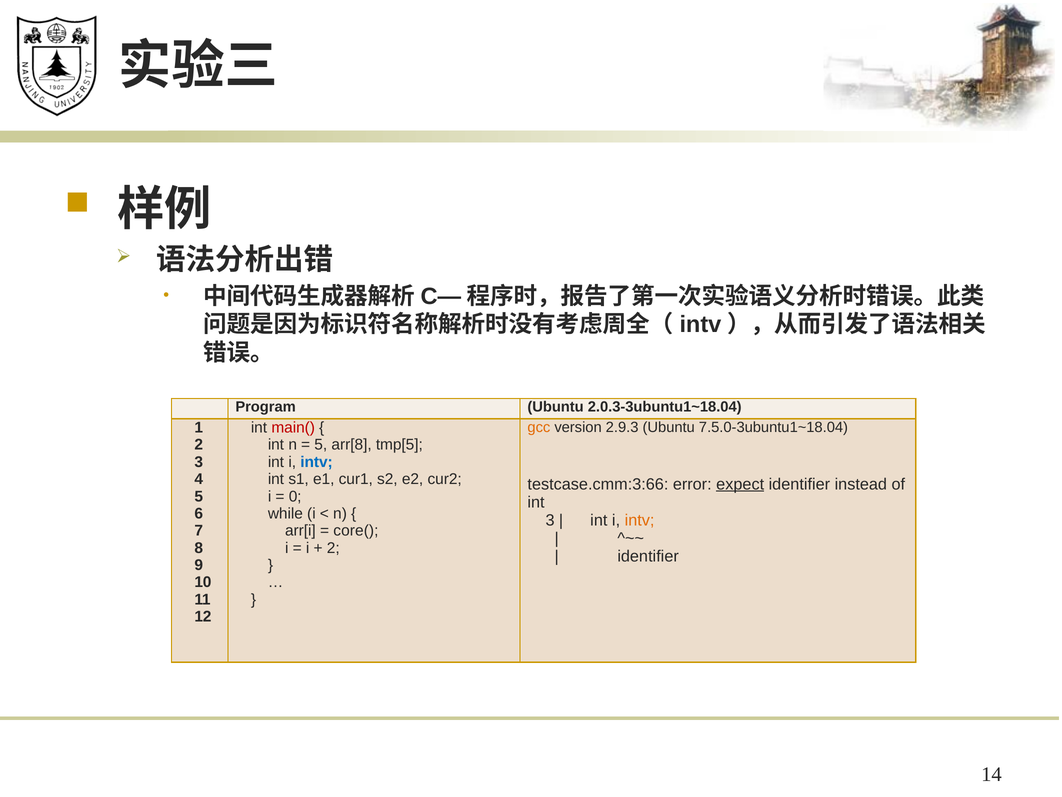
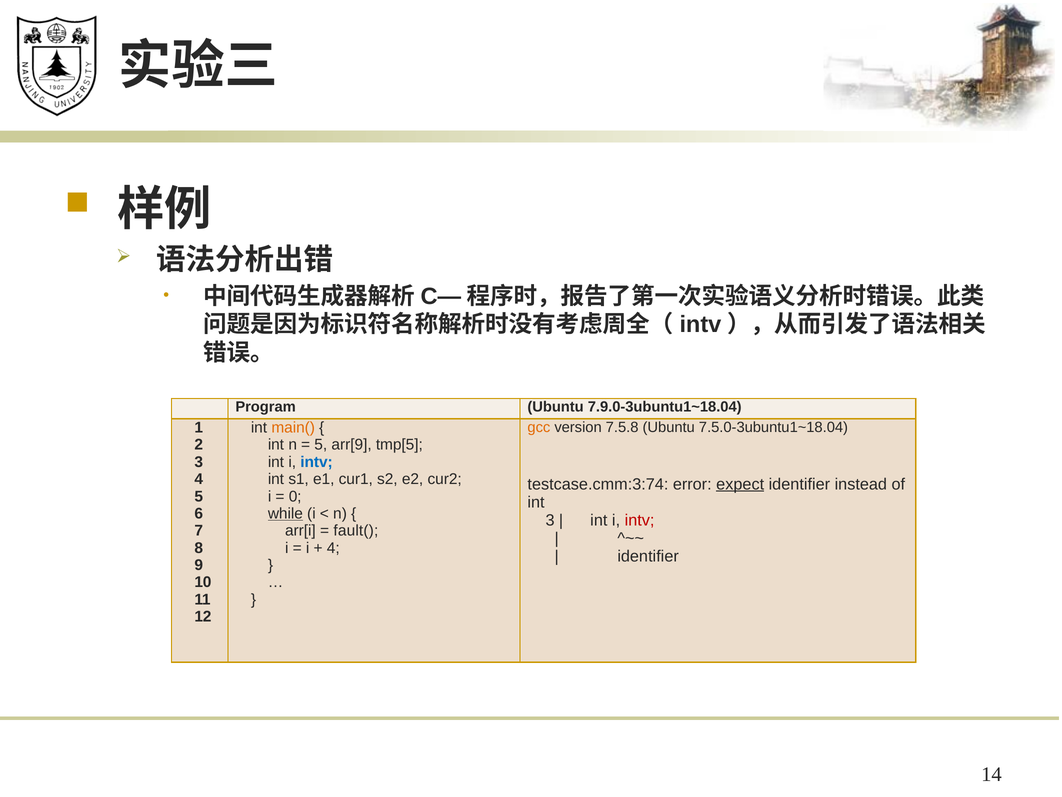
2.0.3-3ubuntu1~18.04: 2.0.3-3ubuntu1~18.04 -> 7.9.0-3ubuntu1~18.04
2.9.3: 2.9.3 -> 7.5.8
main( colour: red -> orange
arr[8: arr[8 -> arr[9
testcase.cmm:3:66: testcase.cmm:3:66 -> testcase.cmm:3:74
while underline: none -> present
intv at (640, 520) colour: orange -> red
core(: core( -> fault(
2 at (333, 548): 2 -> 4
